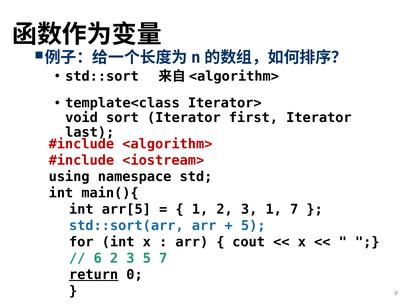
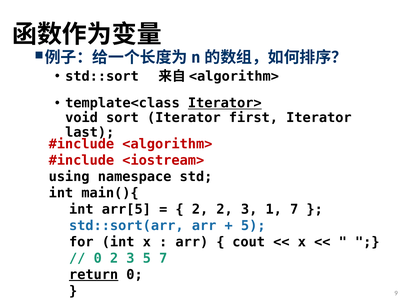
Iterator> underline: none -> present
1 at (200, 209): 1 -> 2
6 at (98, 258): 6 -> 0
